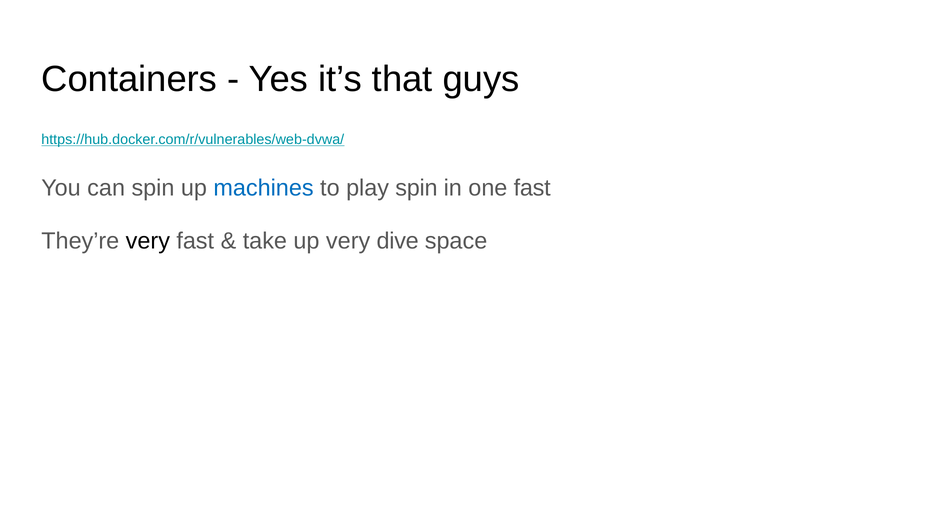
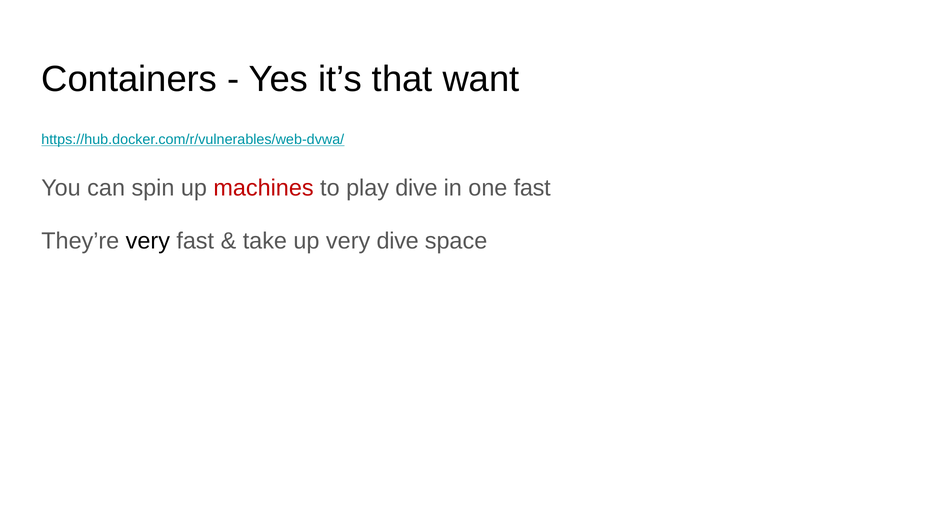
guys: guys -> want
machines colour: blue -> red
play spin: spin -> dive
